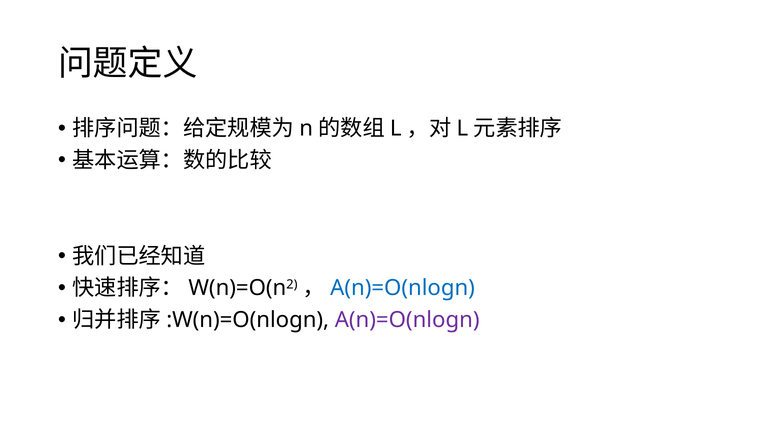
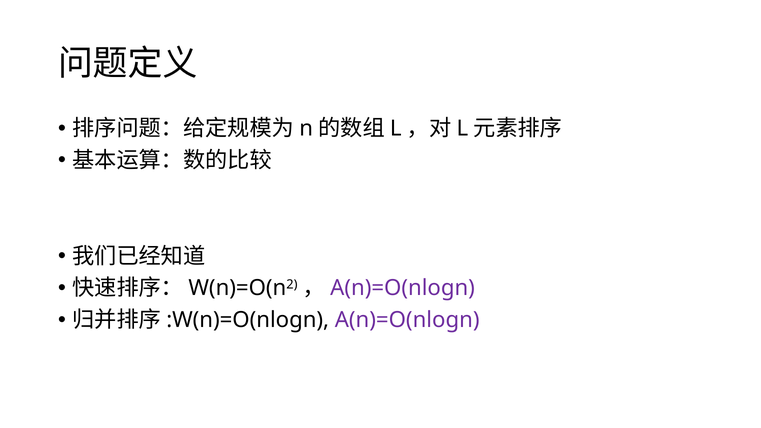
A(n)=O(nlogn at (403, 288) colour: blue -> purple
